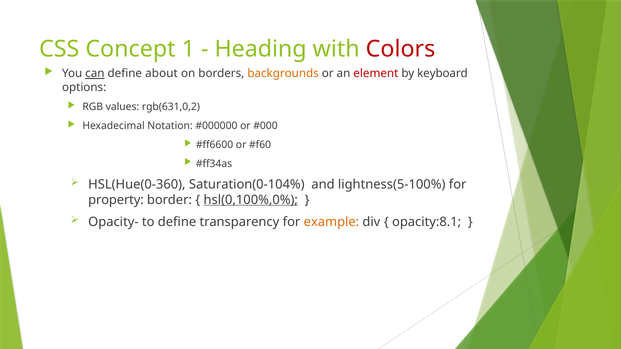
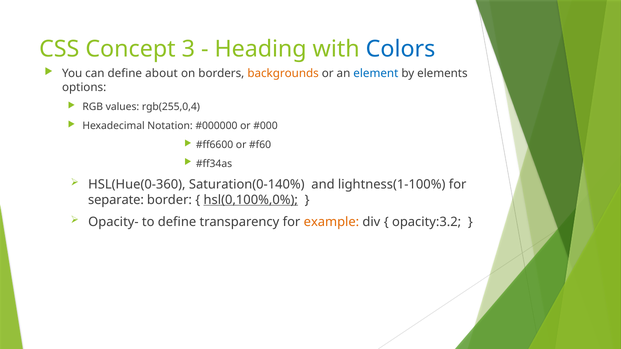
1: 1 -> 3
Colors colour: red -> blue
can underline: present -> none
element colour: red -> blue
keyboard: keyboard -> elements
rgb(631,0,2: rgb(631,0,2 -> rgb(255,0,4
Saturation(0-104%: Saturation(0-104% -> Saturation(0-140%
lightness(5-100%: lightness(5-100% -> lightness(1-100%
property: property -> separate
opacity:8.1: opacity:8.1 -> opacity:3.2
